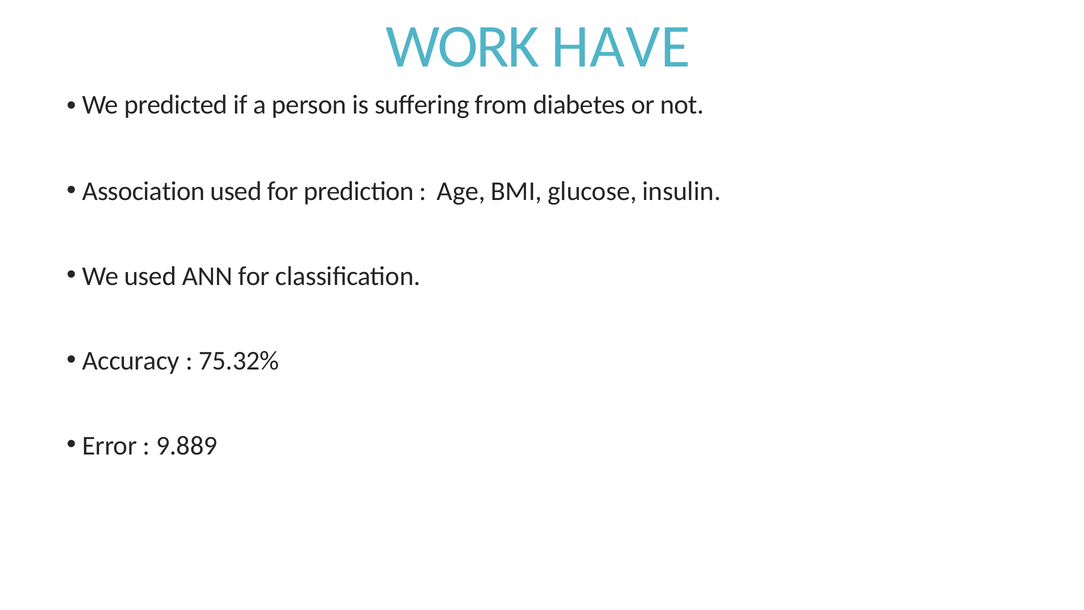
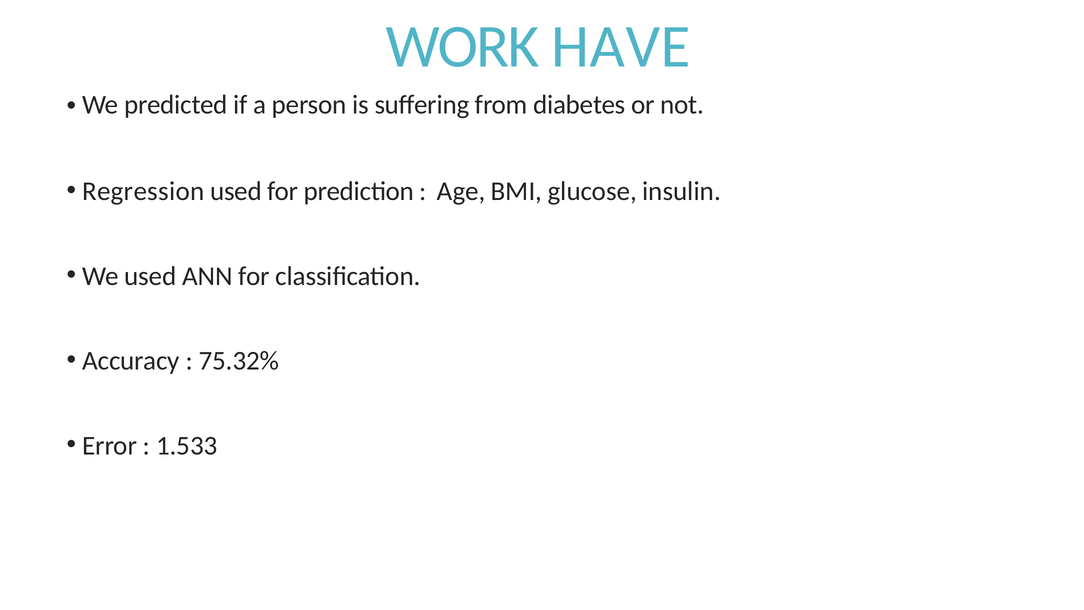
Association: Association -> Regression
9.889: 9.889 -> 1.533
